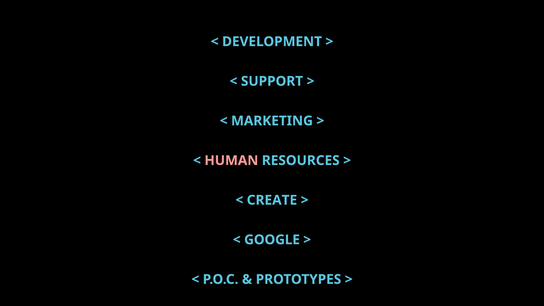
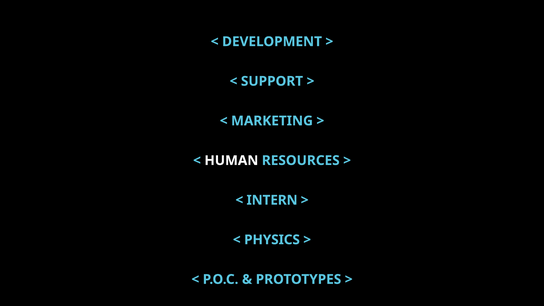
HUMAN colour: pink -> white
CREATE: CREATE -> INTERN
GOOGLE: GOOGLE -> PHYSICS
